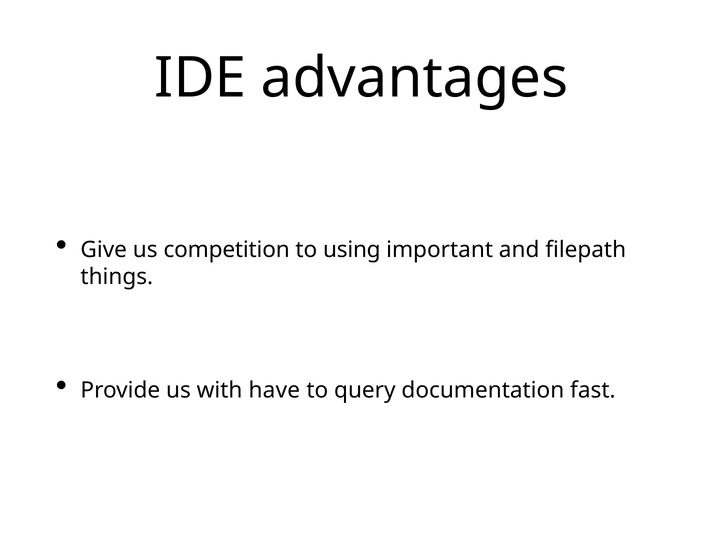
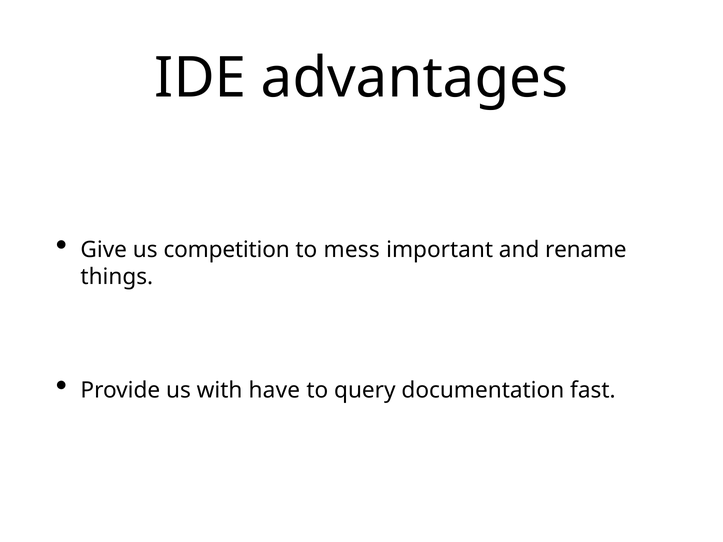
using: using -> mess
filepath: filepath -> rename
